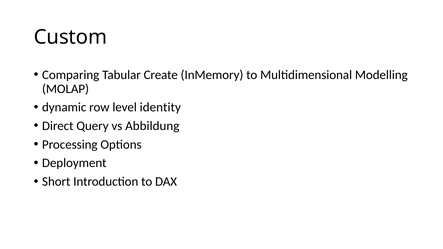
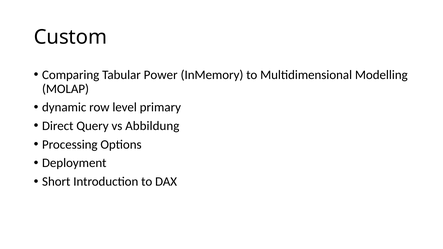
Create: Create -> Power
identity: identity -> primary
